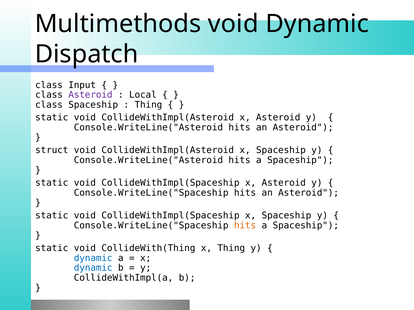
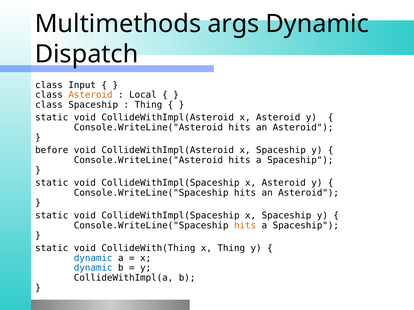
Multimethods void: void -> args
Asteroid at (90, 95) colour: purple -> orange
struct: struct -> before
